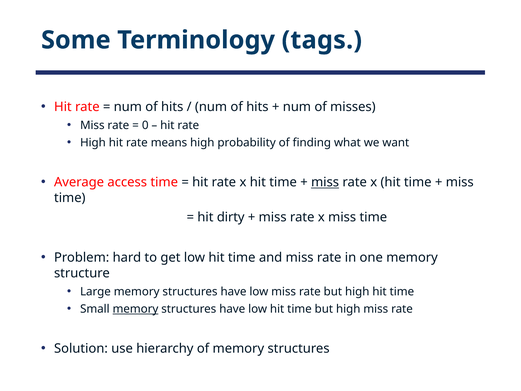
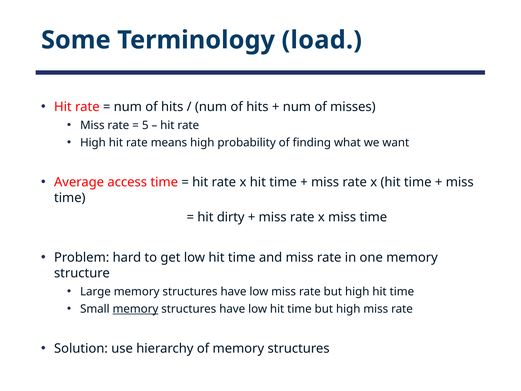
tags: tags -> load
0: 0 -> 5
miss at (325, 182) underline: present -> none
